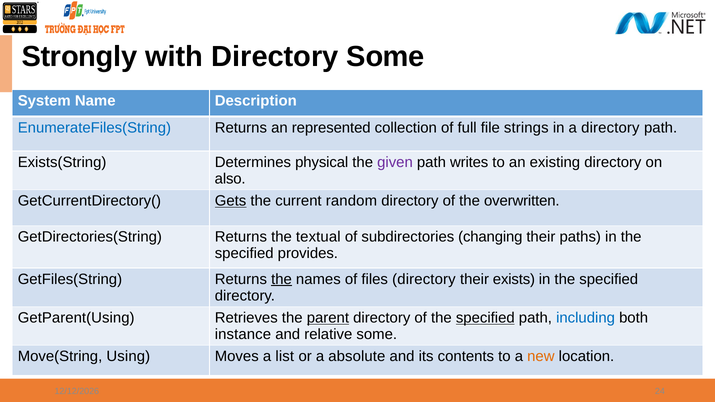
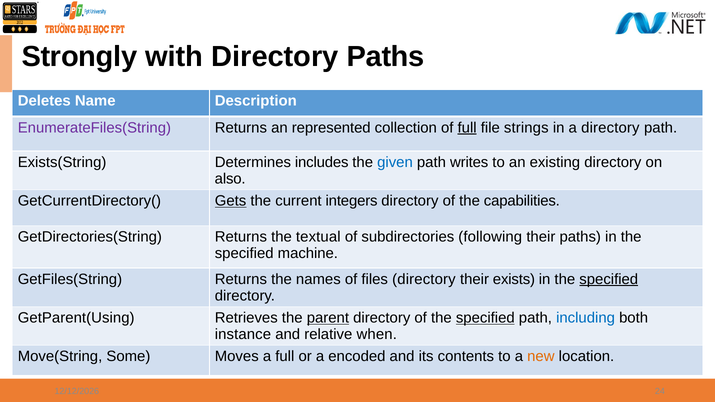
Directory Some: Some -> Paths
System: System -> Deletes
EnumerateFiles(String colour: blue -> purple
full at (467, 128) underline: none -> present
physical: physical -> includes
given colour: purple -> blue
random: random -> integers
overwritten: overwritten -> capabilities
changing: changing -> following
provides: provides -> machine
the at (281, 279) underline: present -> none
specified at (609, 279) underline: none -> present
relative some: some -> when
Using: Using -> Some
a list: list -> full
absolute: absolute -> encoded
